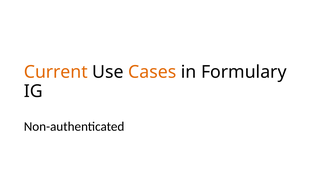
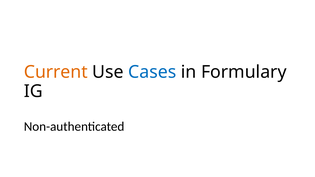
Cases colour: orange -> blue
